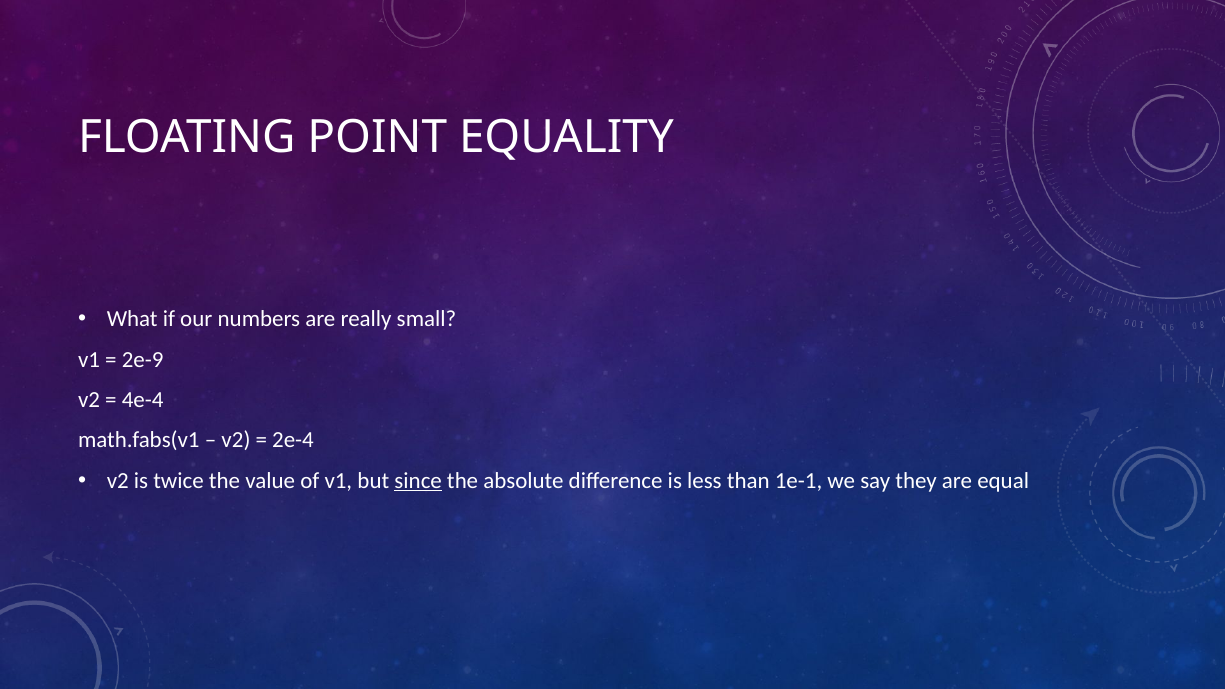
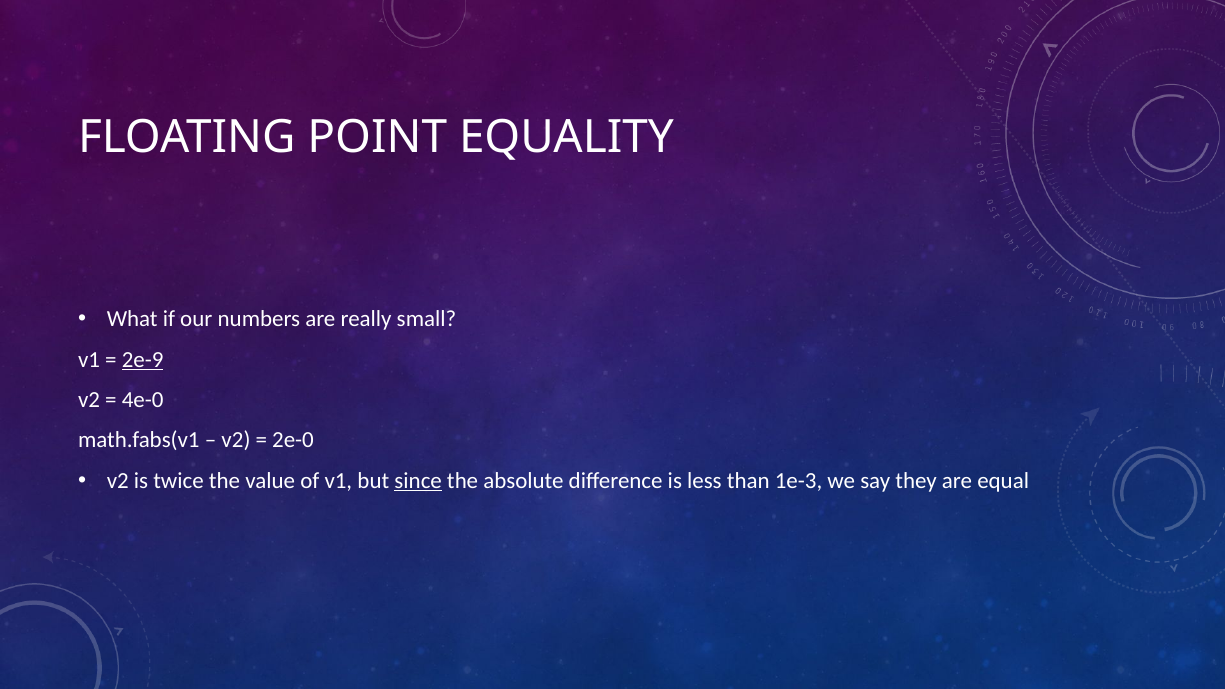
2e-9 underline: none -> present
4e-4: 4e-4 -> 4e-0
2e-4: 2e-4 -> 2e-0
1e-1: 1e-1 -> 1e-3
